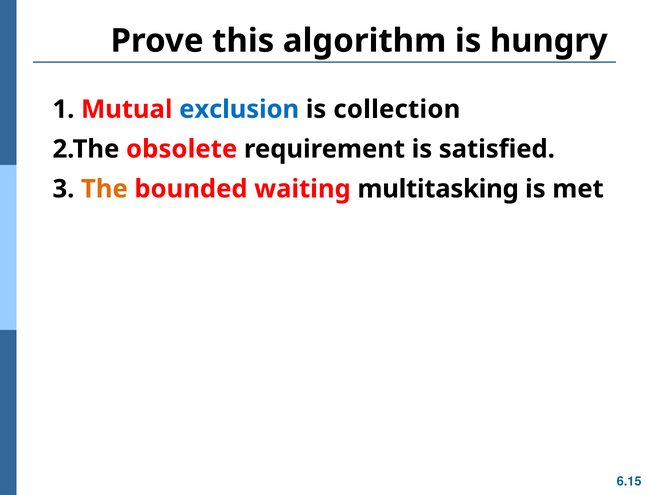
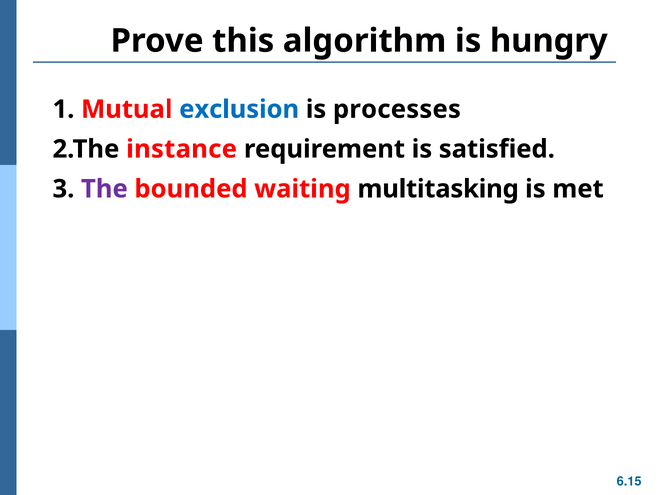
collection: collection -> processes
obsolete: obsolete -> instance
The colour: orange -> purple
